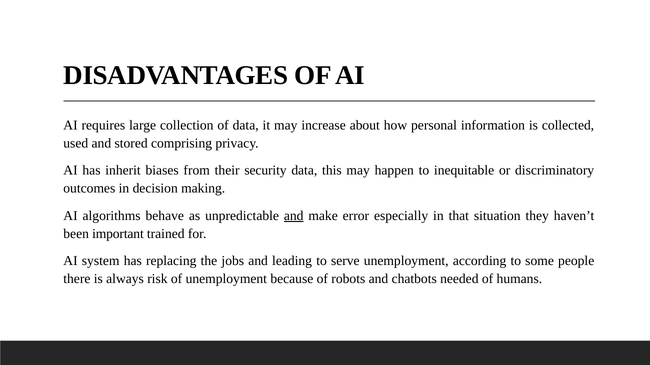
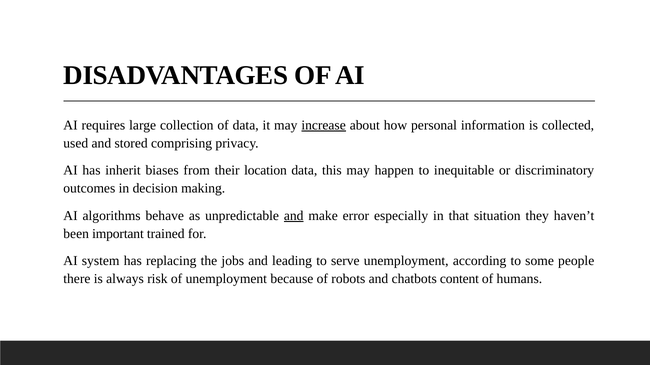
increase underline: none -> present
security: security -> location
needed: needed -> content
